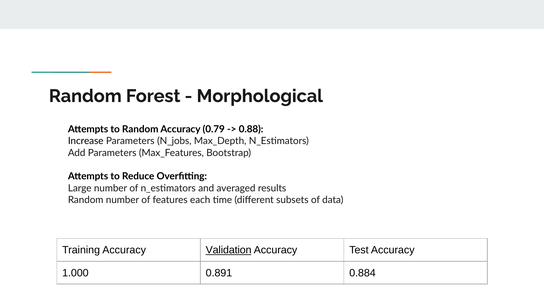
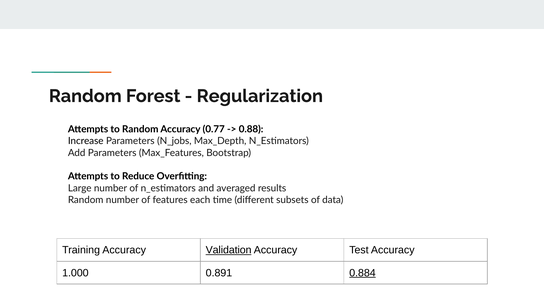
Morphological: Morphological -> Regularization
0.79: 0.79 -> 0.77
0.884 underline: none -> present
